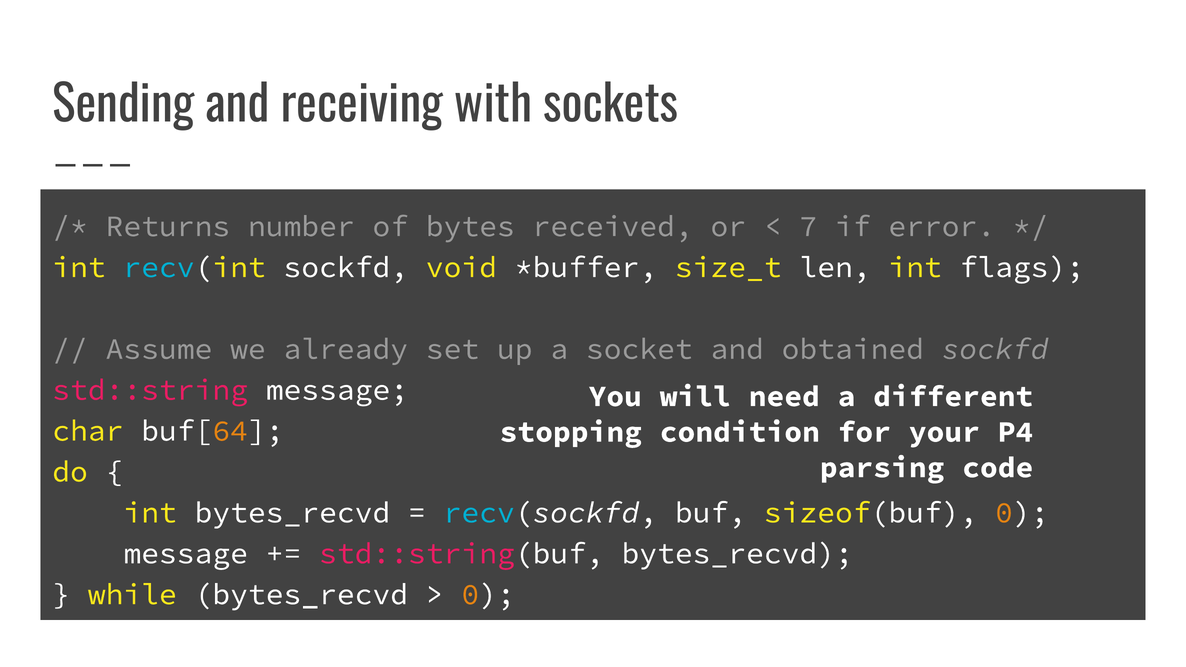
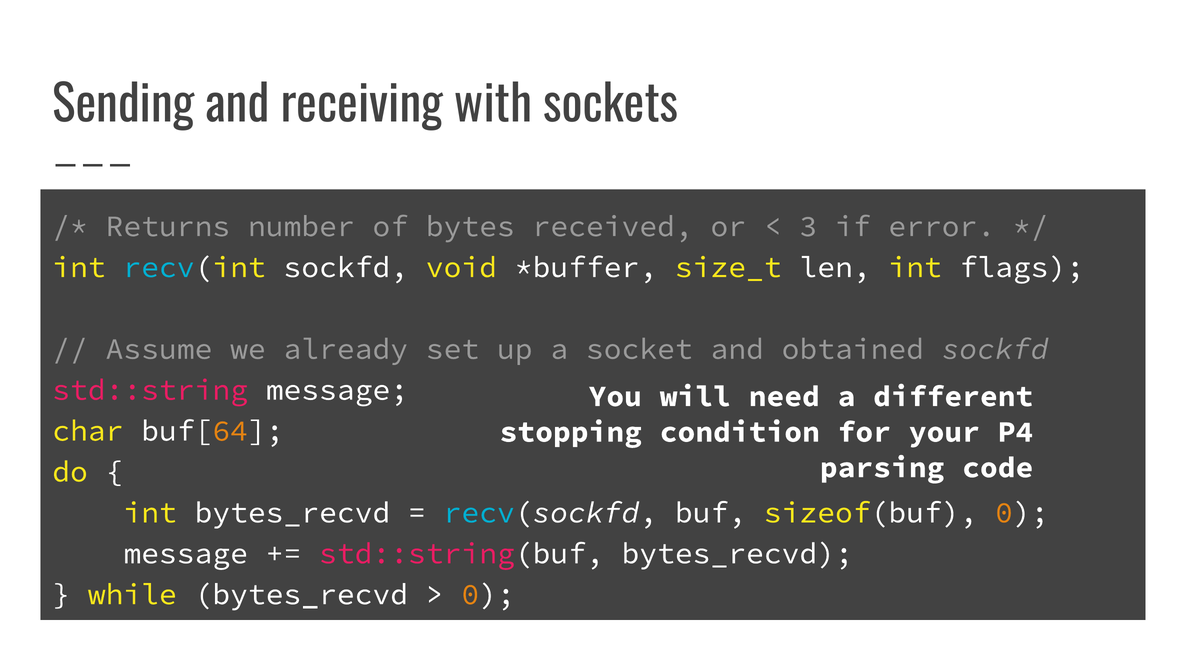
7: 7 -> 3
